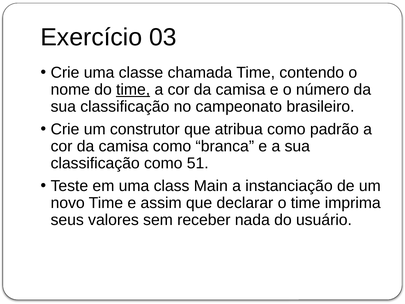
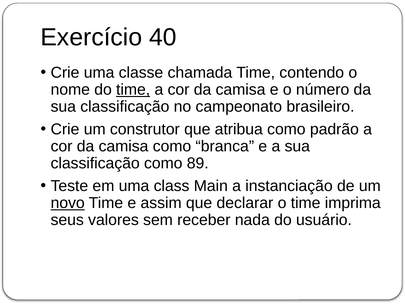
03: 03 -> 40
51: 51 -> 89
novo underline: none -> present
